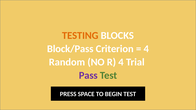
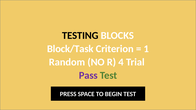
TESTING colour: orange -> black
Block/Pass: Block/Pass -> Block/Task
4 at (146, 49): 4 -> 1
